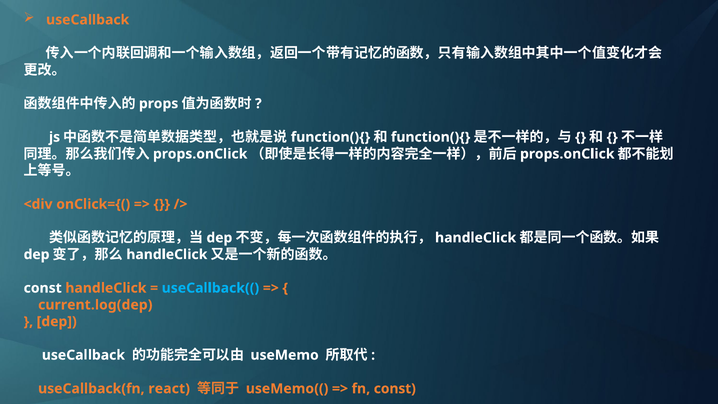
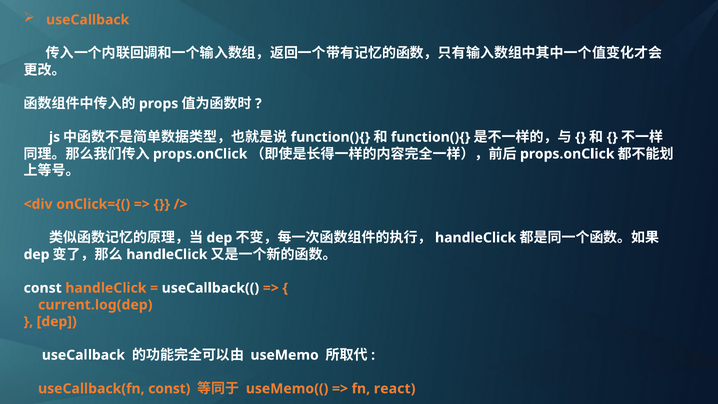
useCallback(( colour: light blue -> white
useCallback(fn react: react -> const
fn const: const -> react
